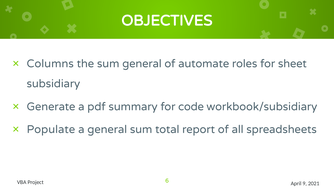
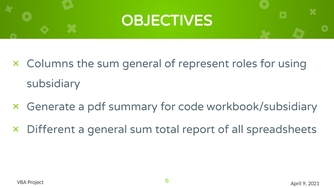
automate: automate -> represent
sheet: sheet -> using
Populate: Populate -> Different
